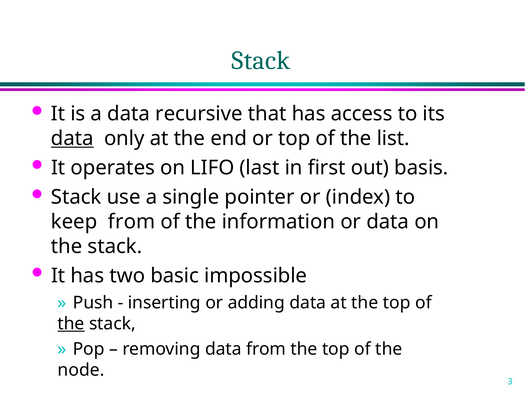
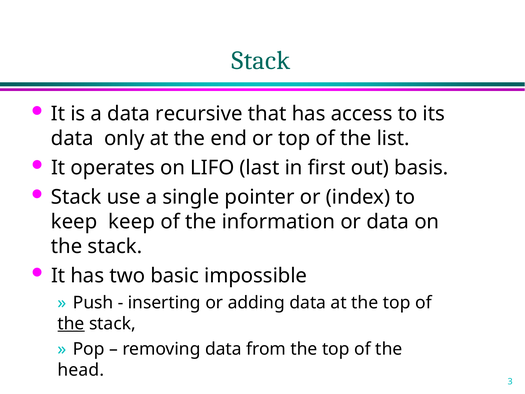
data at (72, 138) underline: present -> none
keep from: from -> keep
node: node -> head
